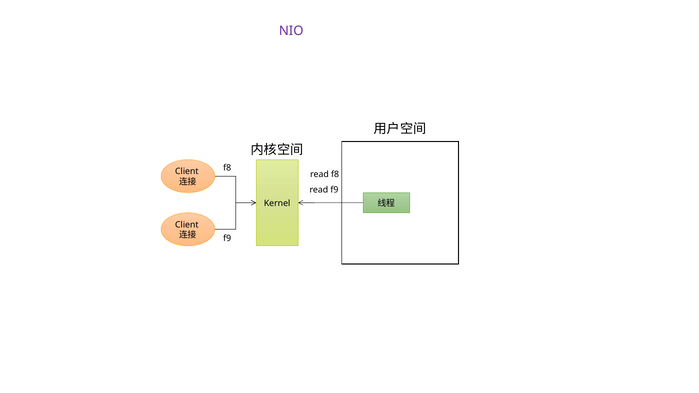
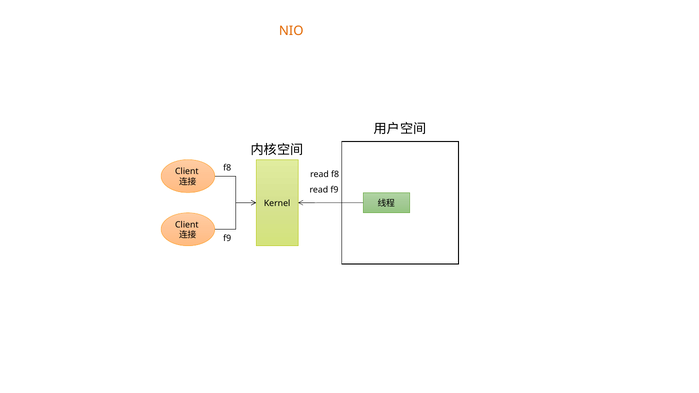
NIO colour: purple -> orange
